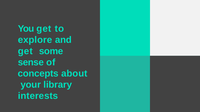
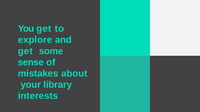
concepts: concepts -> mistakes
